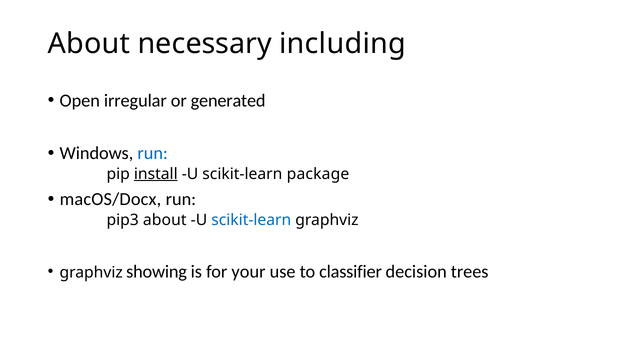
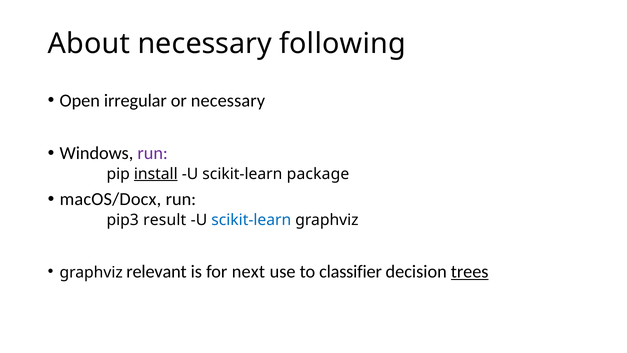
including: including -> following
or generated: generated -> necessary
run at (153, 153) colour: blue -> purple
pip3 about: about -> result
showing: showing -> relevant
your: your -> next
trees underline: none -> present
